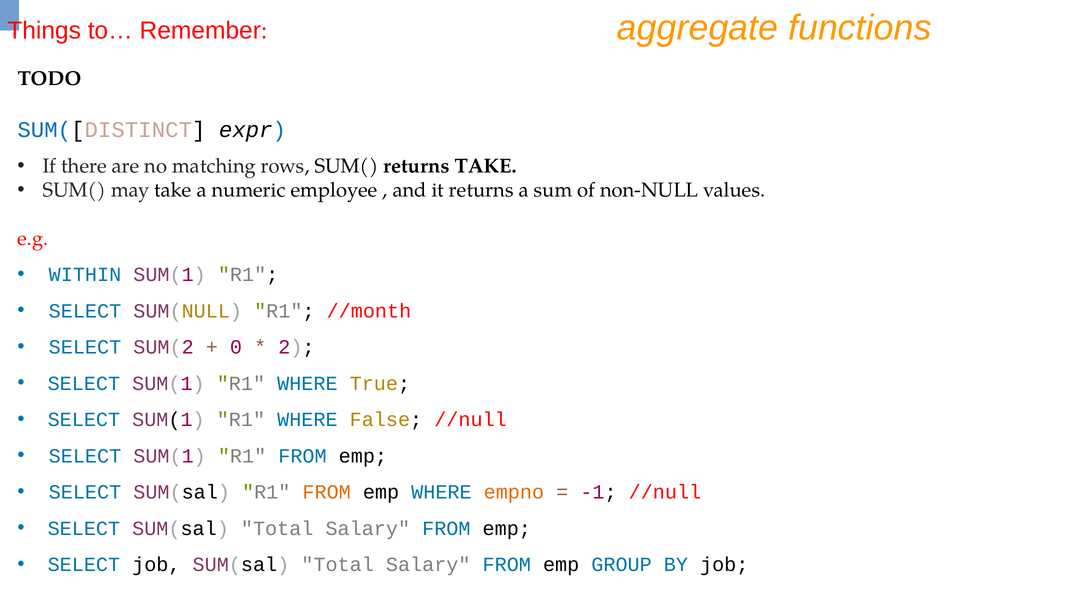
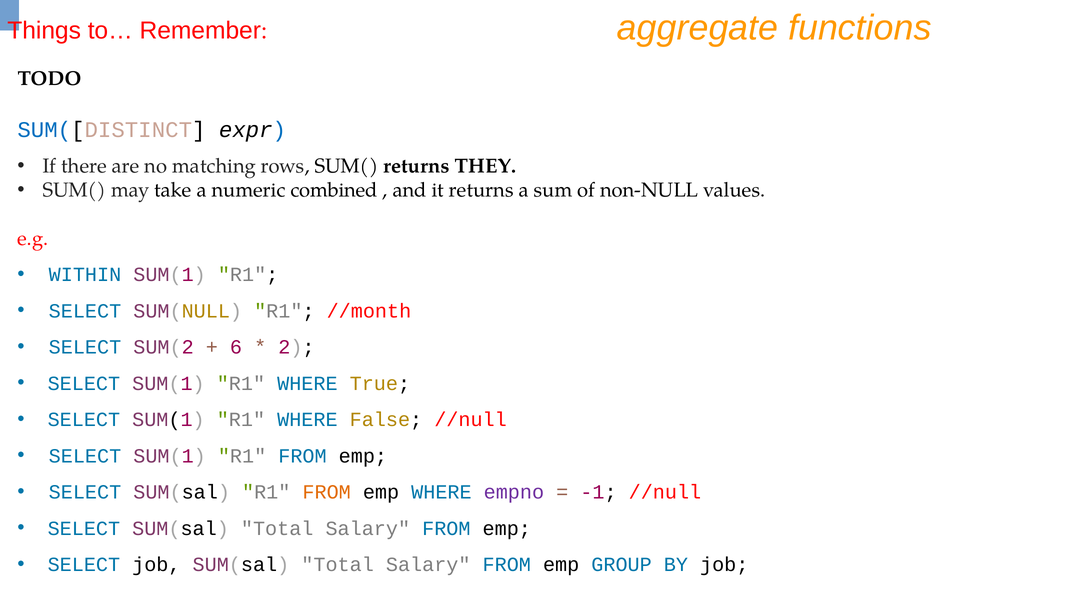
returns TAKE: TAKE -> THEY
employee: employee -> combined
0: 0 -> 6
empno colour: orange -> purple
